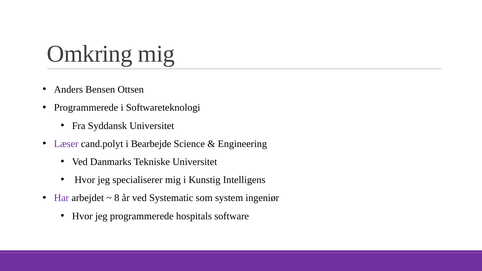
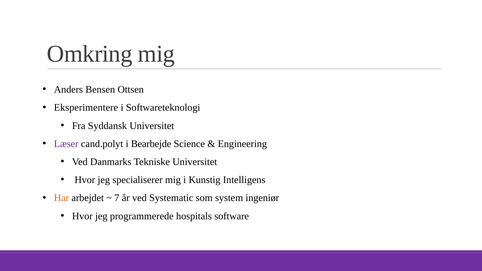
Programmerede at (86, 108): Programmerede -> Eksperimentere
Har colour: purple -> orange
8: 8 -> 7
